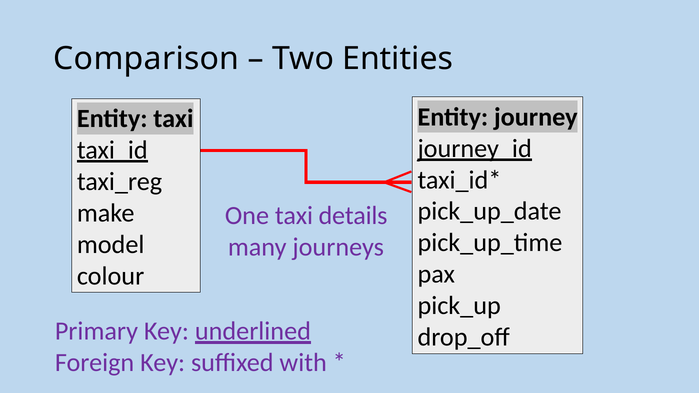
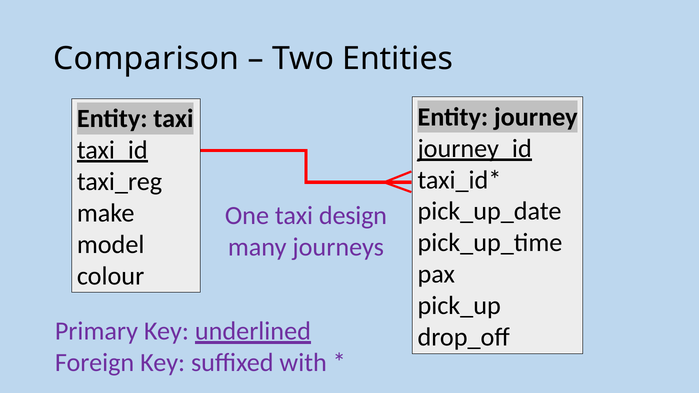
details: details -> design
